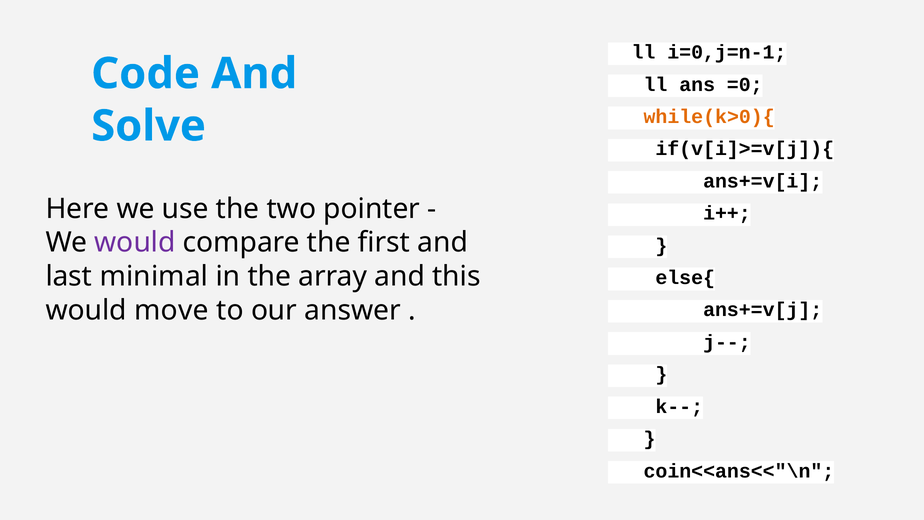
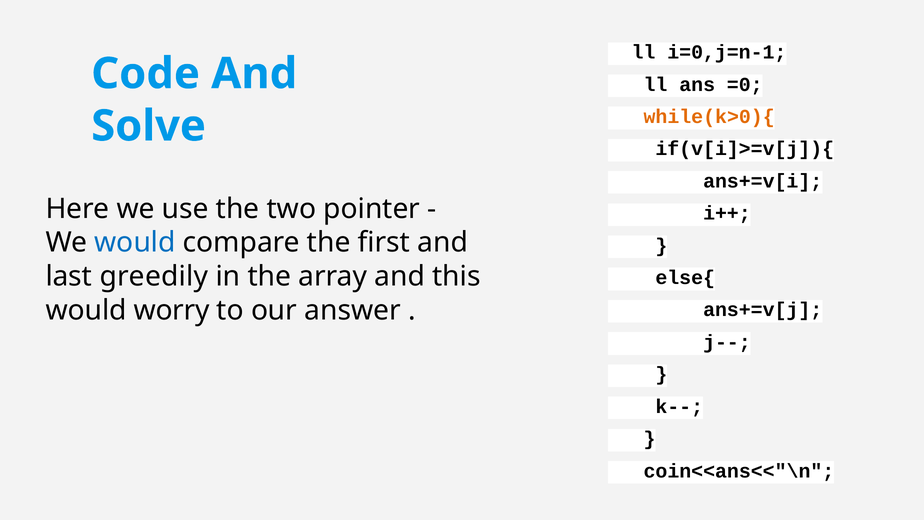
would at (135, 243) colour: purple -> blue
minimal: minimal -> greedily
move: move -> worry
